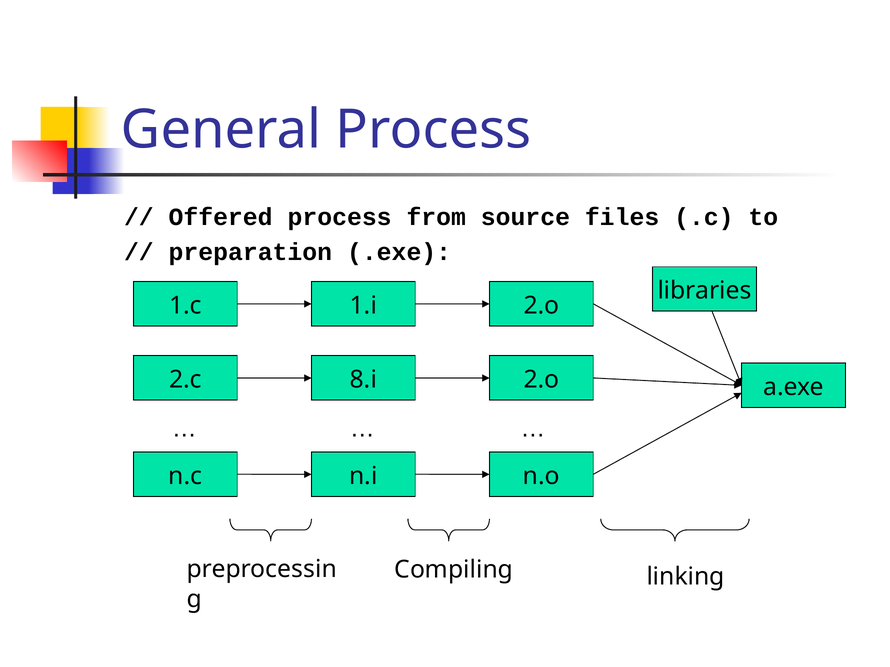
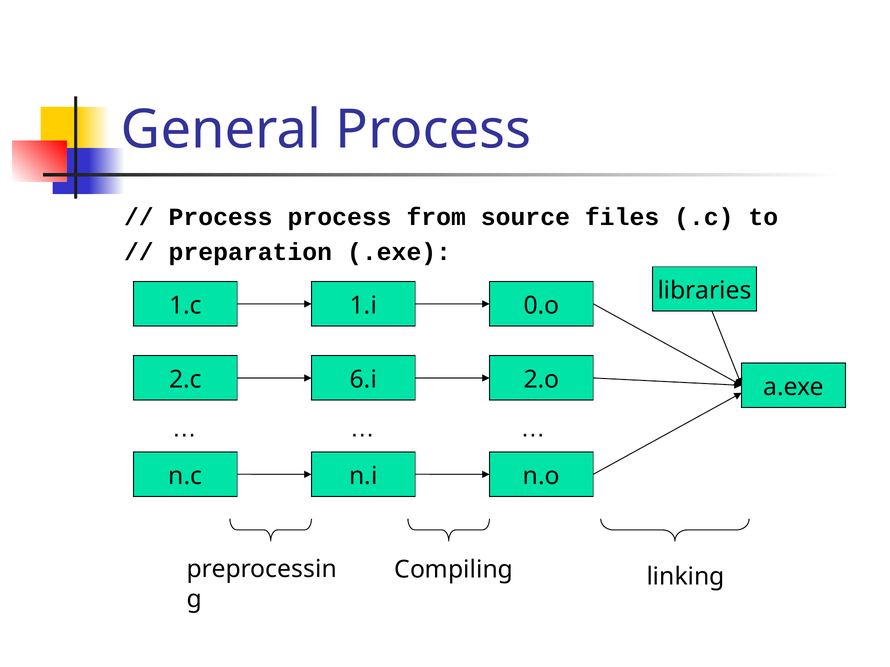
Offered at (221, 217): Offered -> Process
2.o at (541, 306): 2.o -> 0.o
8.i: 8.i -> 6.i
